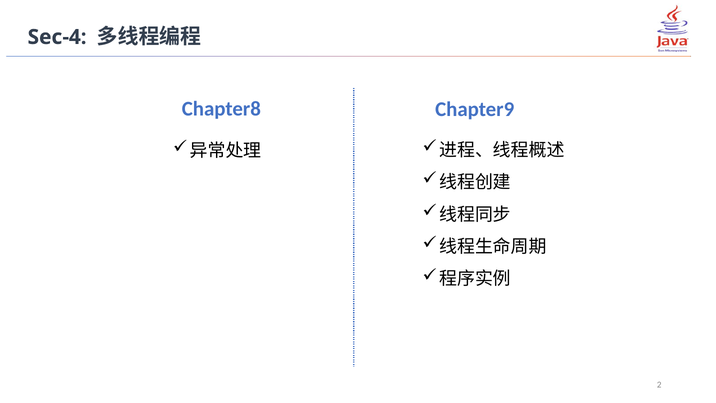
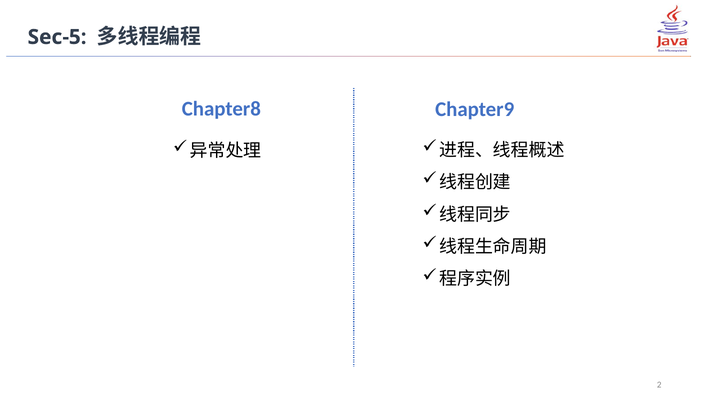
Sec-4: Sec-4 -> Sec-5
